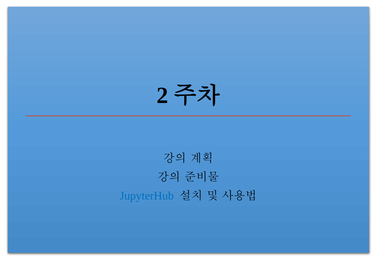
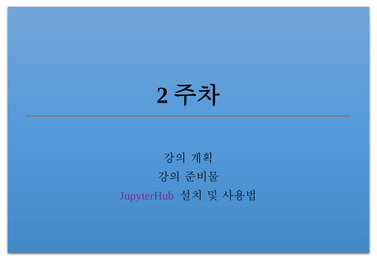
JupyterHub colour: blue -> purple
